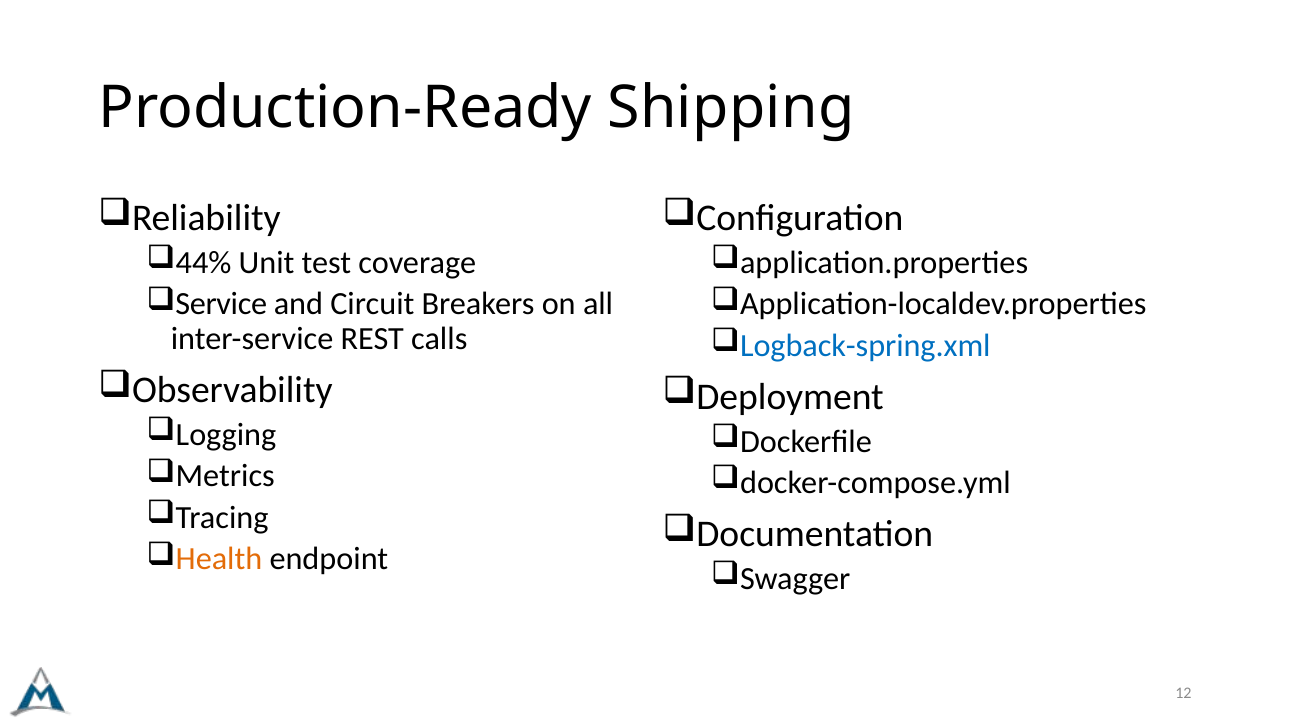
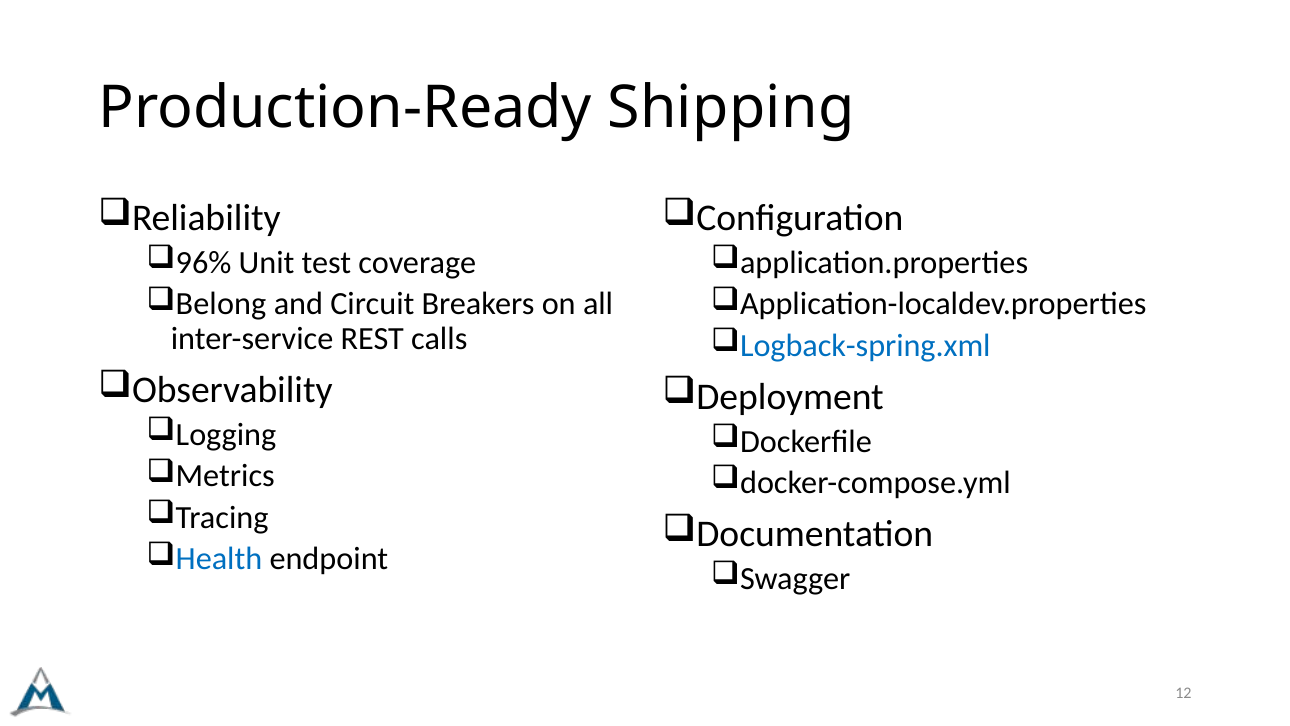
44%: 44% -> 96%
Service: Service -> Belong
Health colour: orange -> blue
